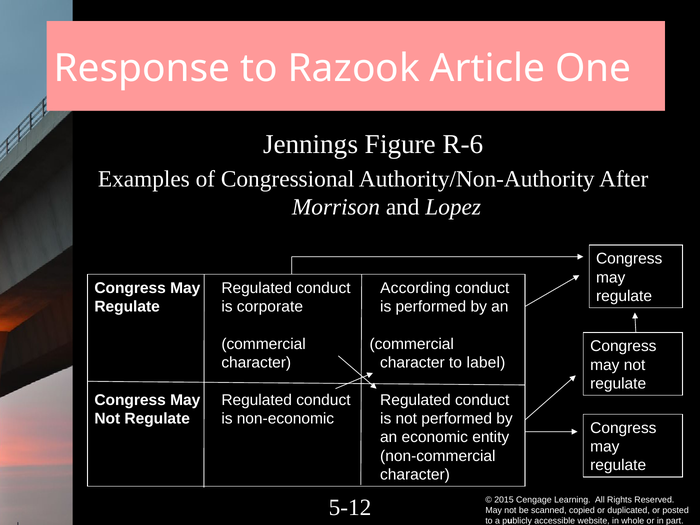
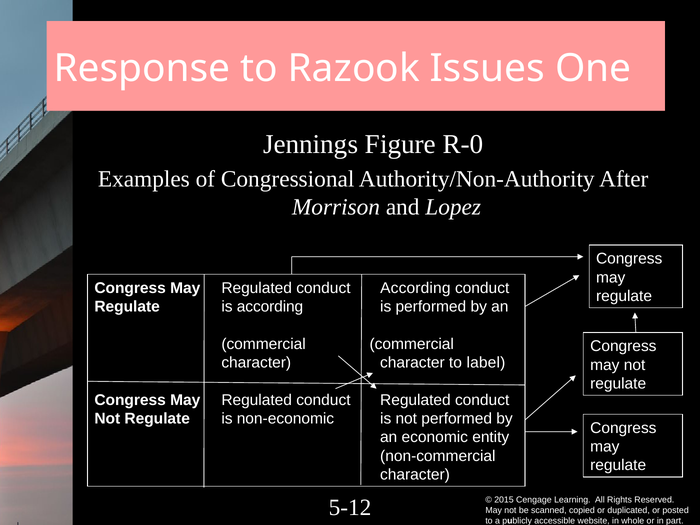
Article: Article -> Issues
R-6: R-6 -> R-0
is corporate: corporate -> according
